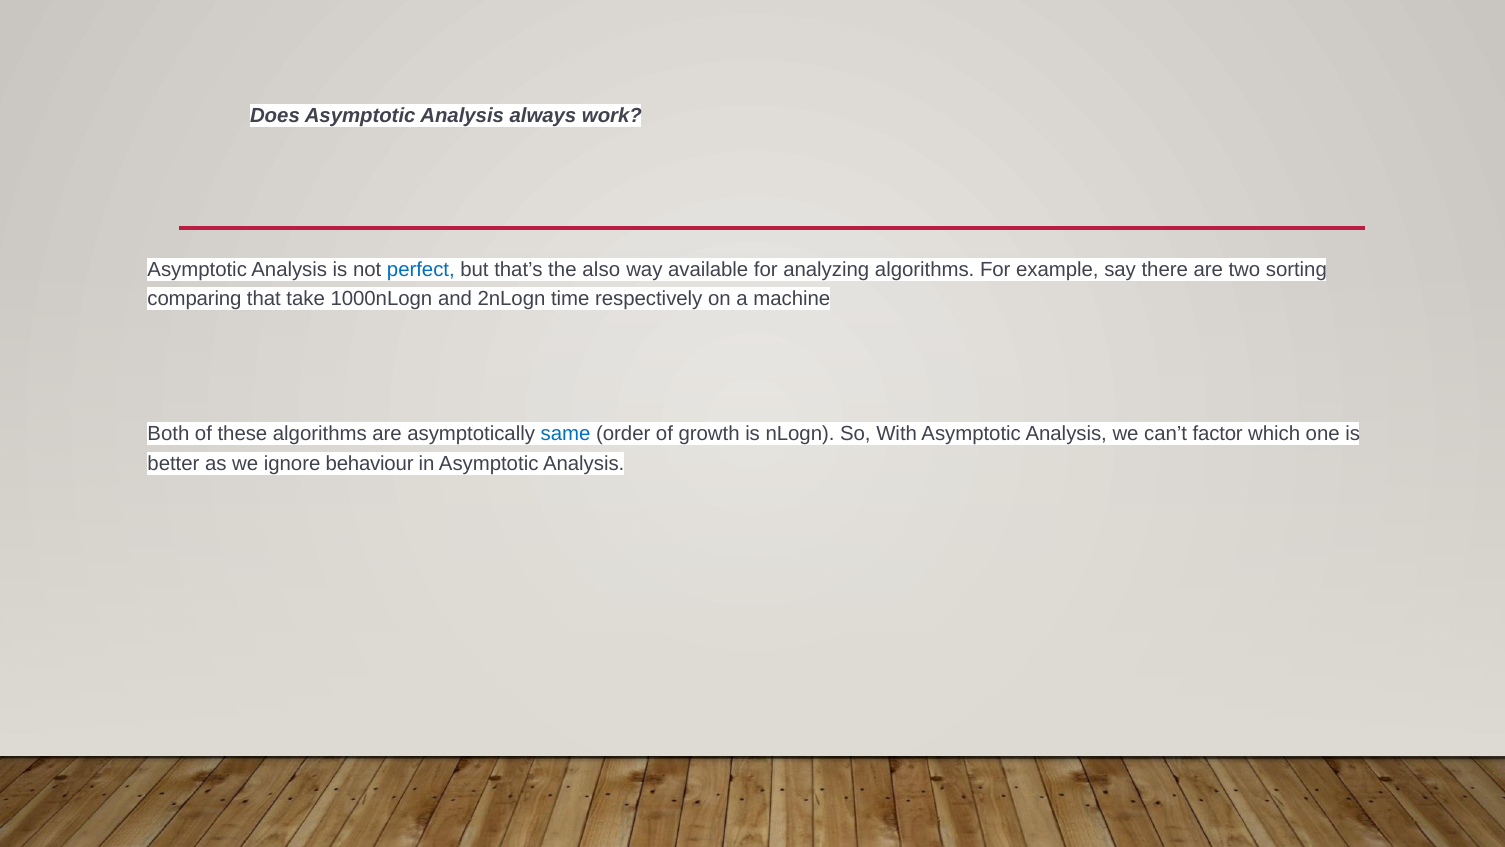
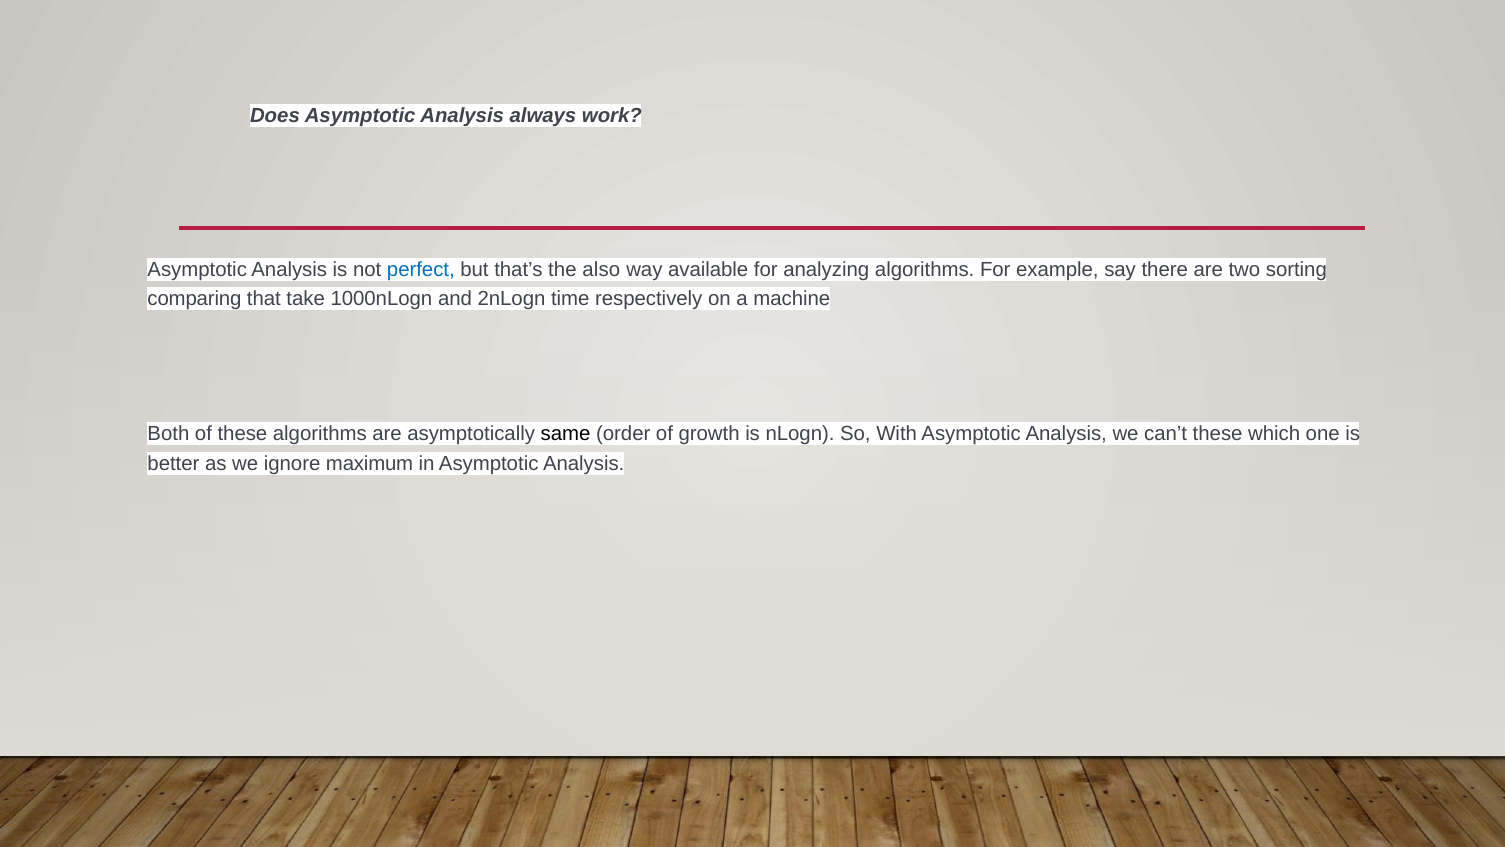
same colour: blue -> black
can’t factor: factor -> these
behaviour: behaviour -> maximum
